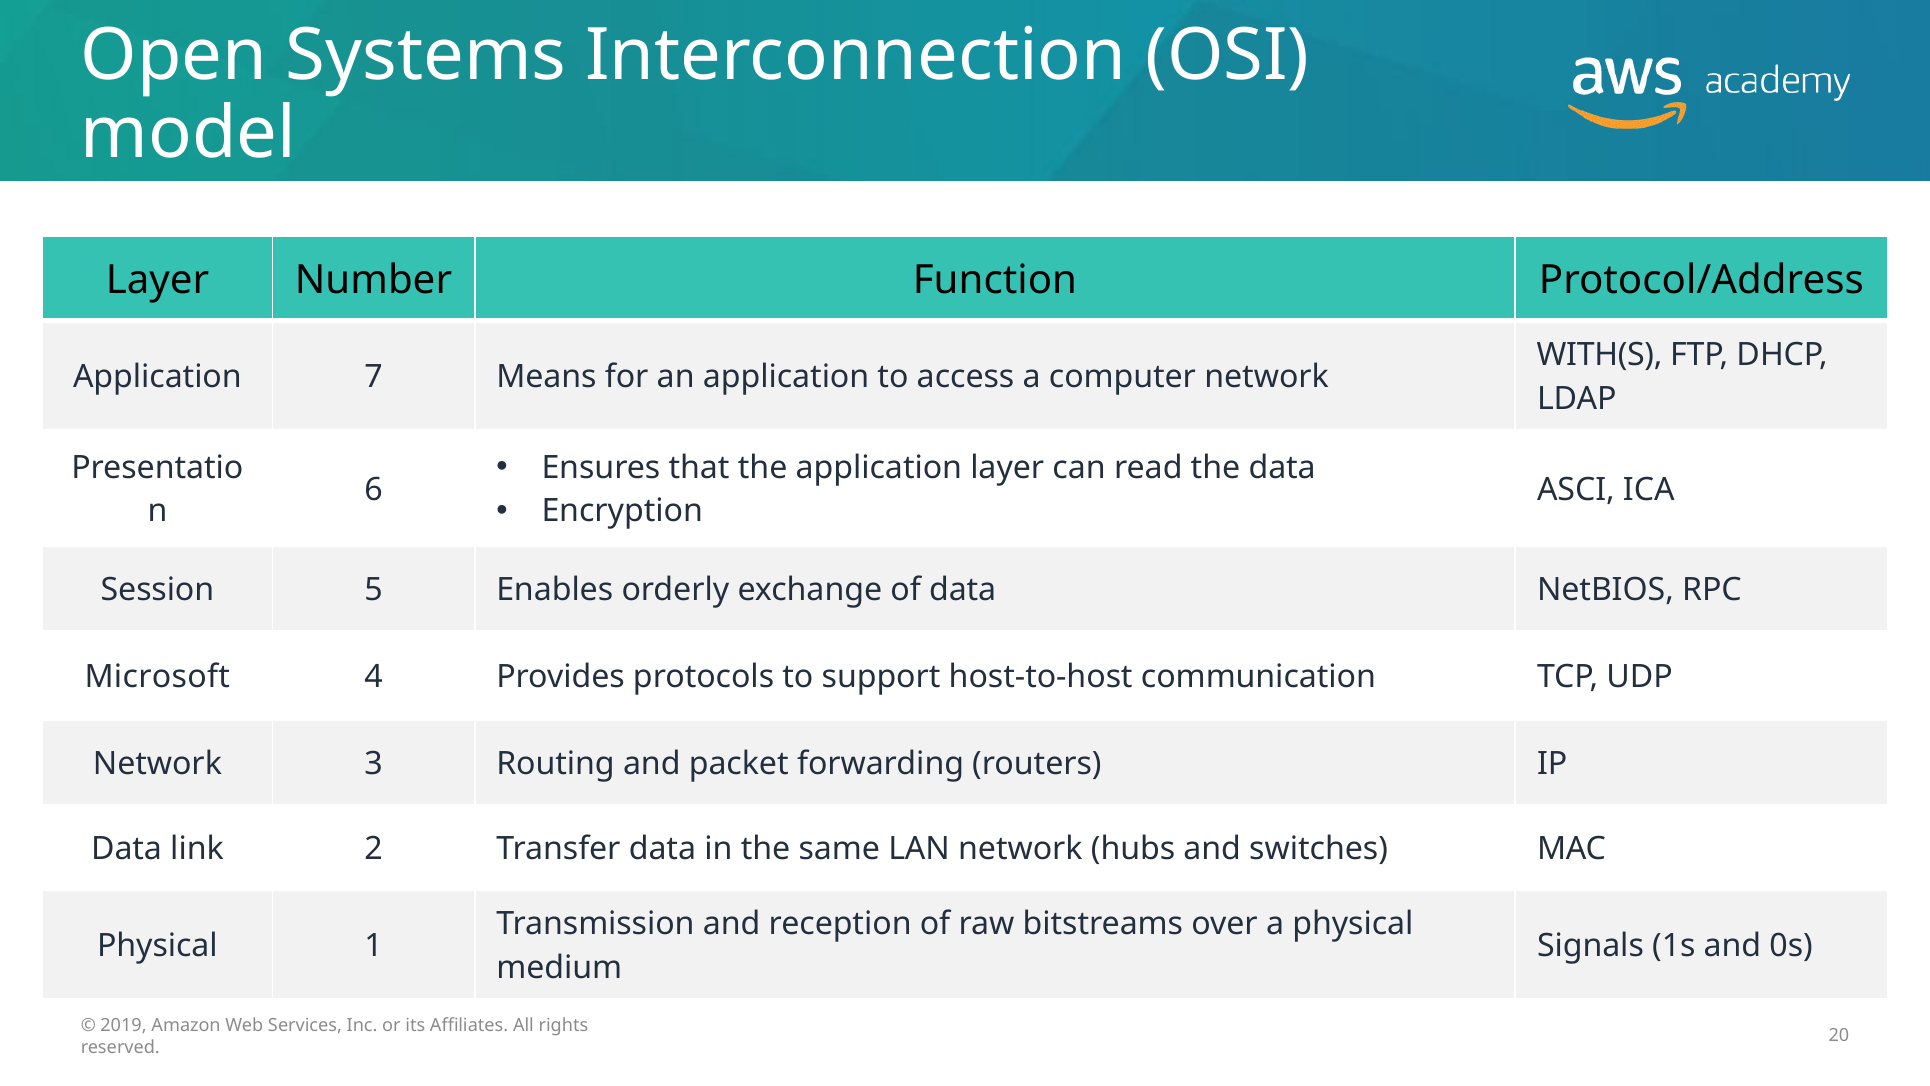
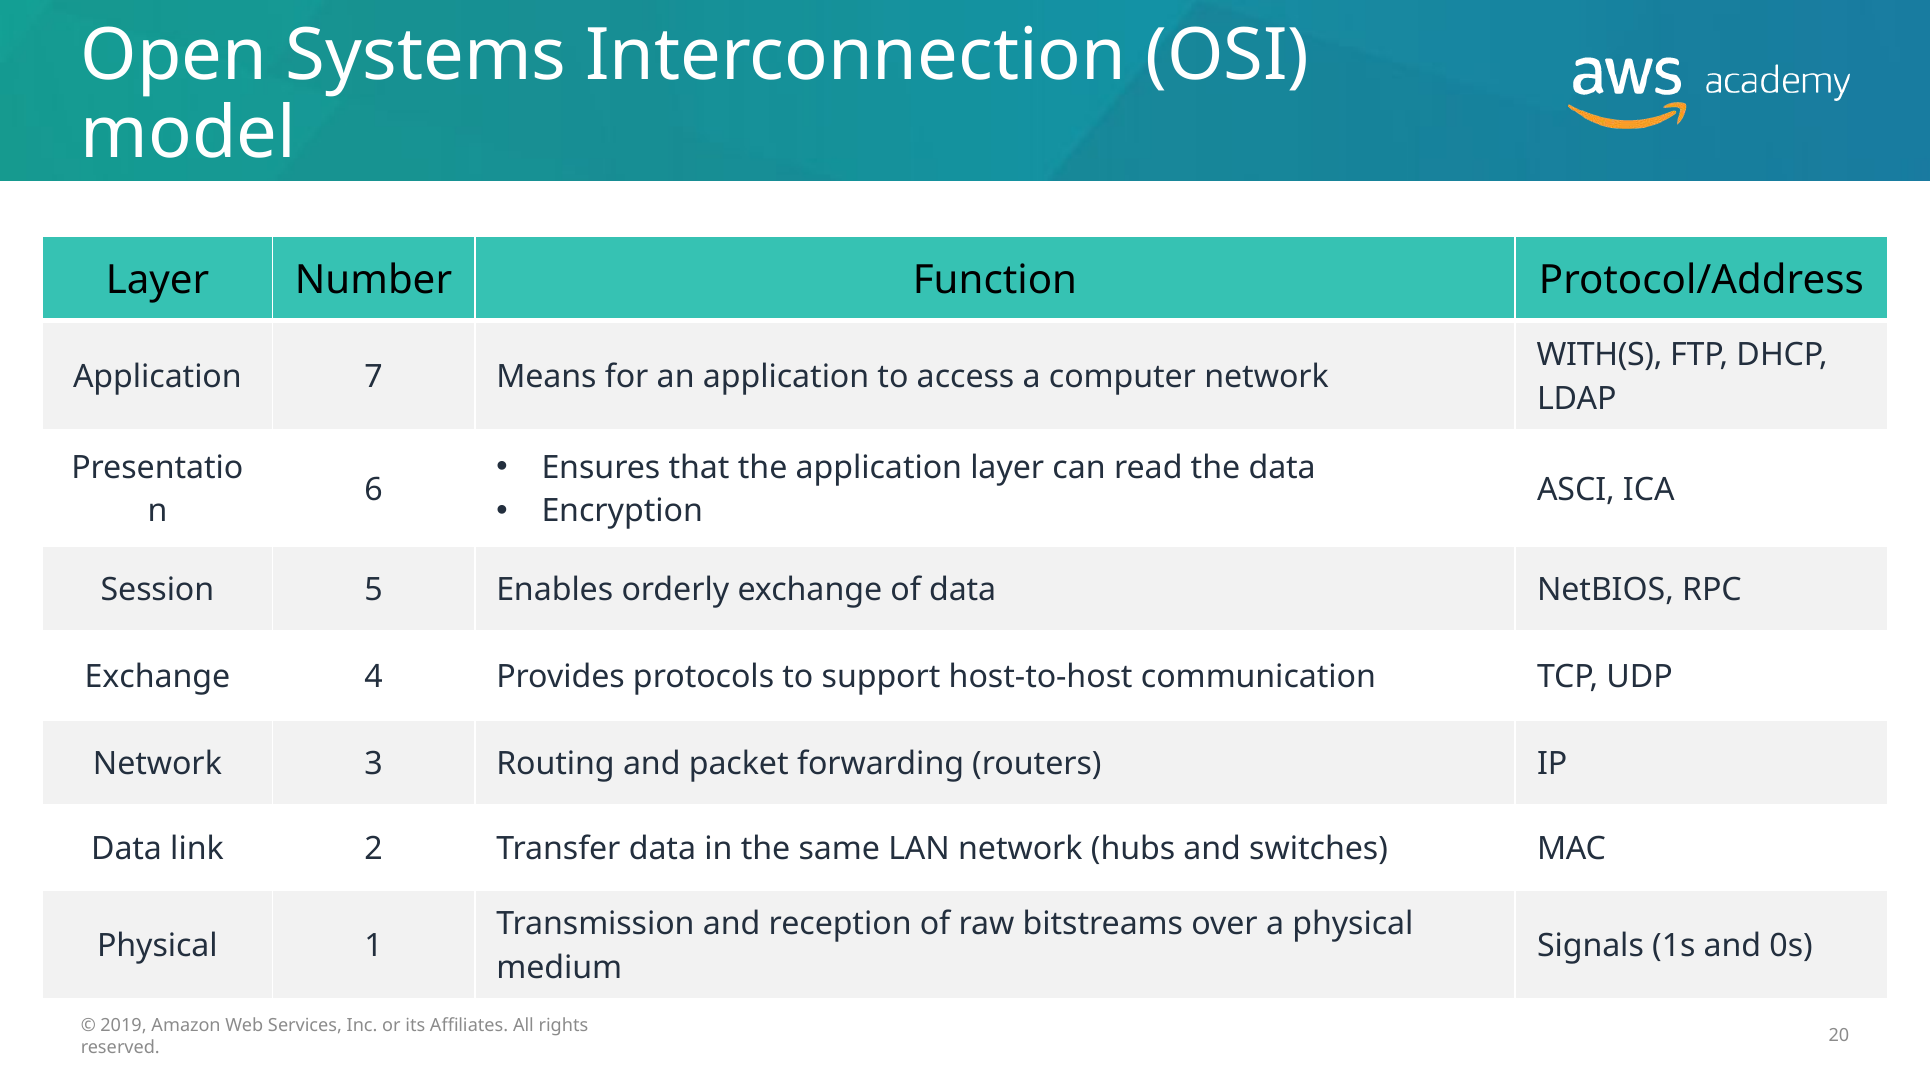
Microsoft at (157, 677): Microsoft -> Exchange
